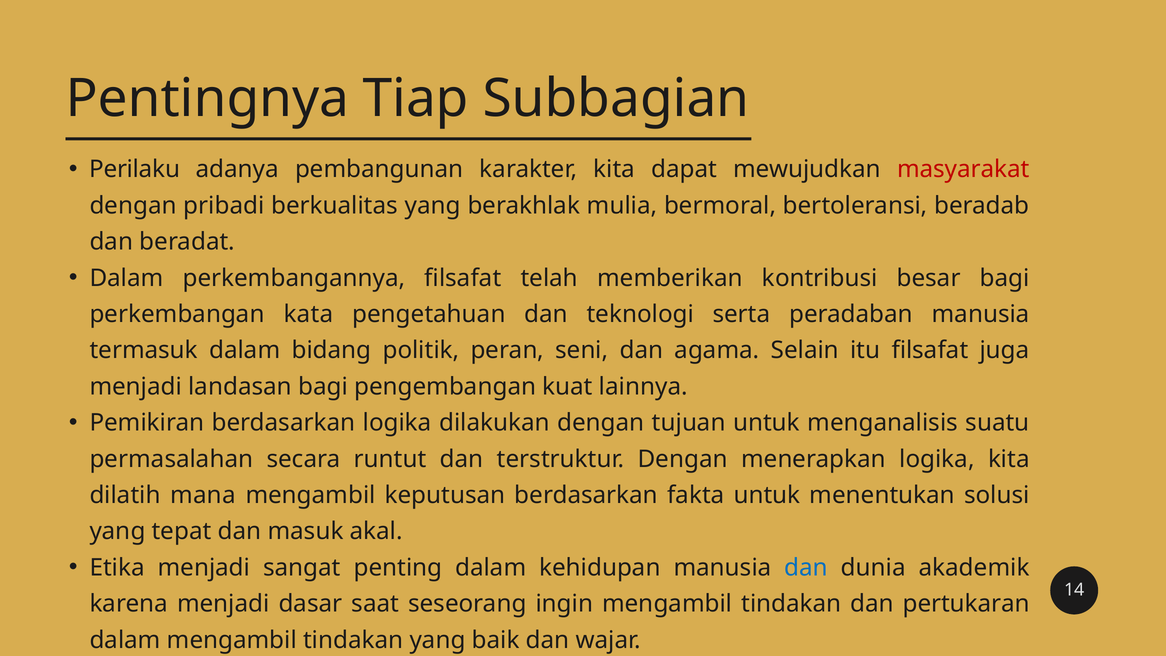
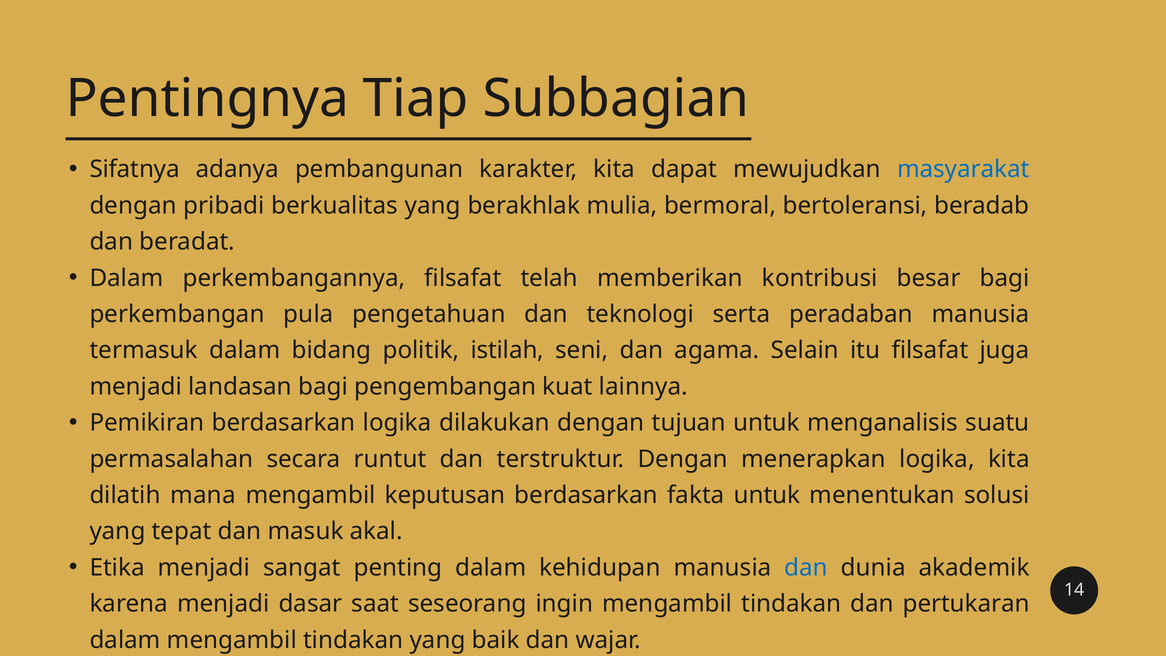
Perilaku: Perilaku -> Sifatnya
masyarakat colour: red -> blue
kata: kata -> pula
peran: peran -> istilah
